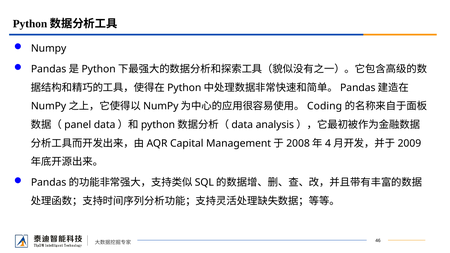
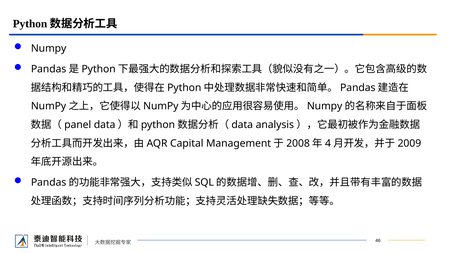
Coding at (325, 106): Coding -> Numpy
